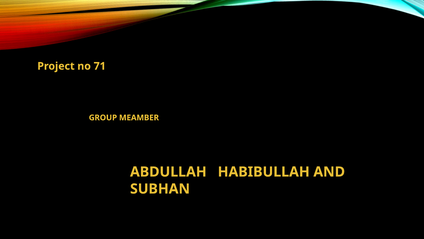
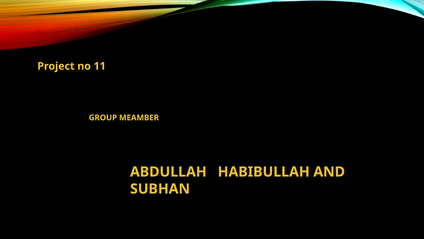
71: 71 -> 11
